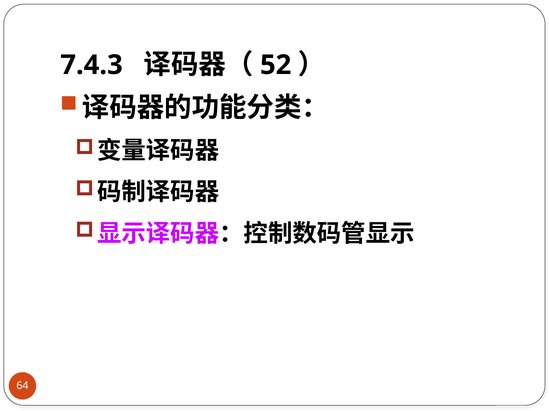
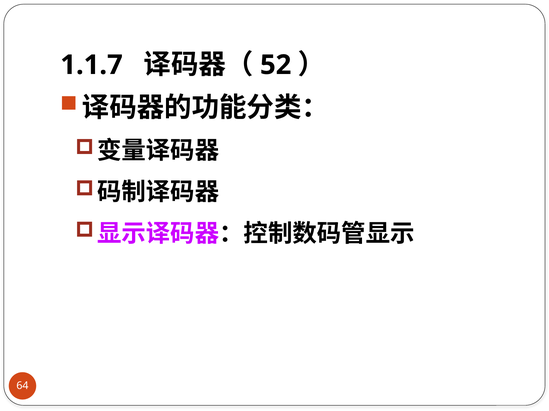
7.4.3: 7.4.3 -> 1.1.7
